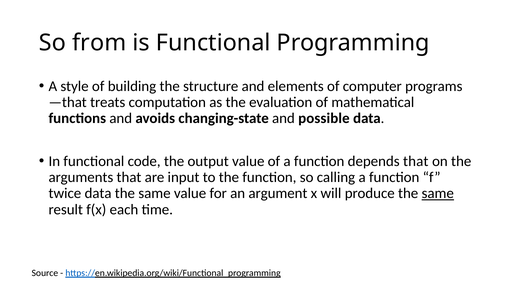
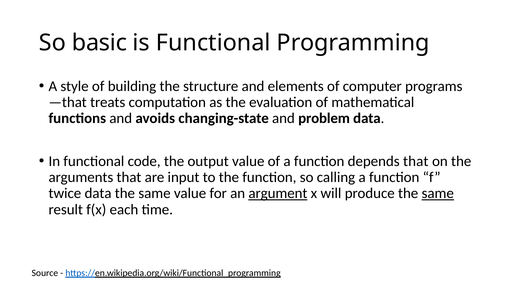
from: from -> basic
possible: possible -> problem
argument underline: none -> present
